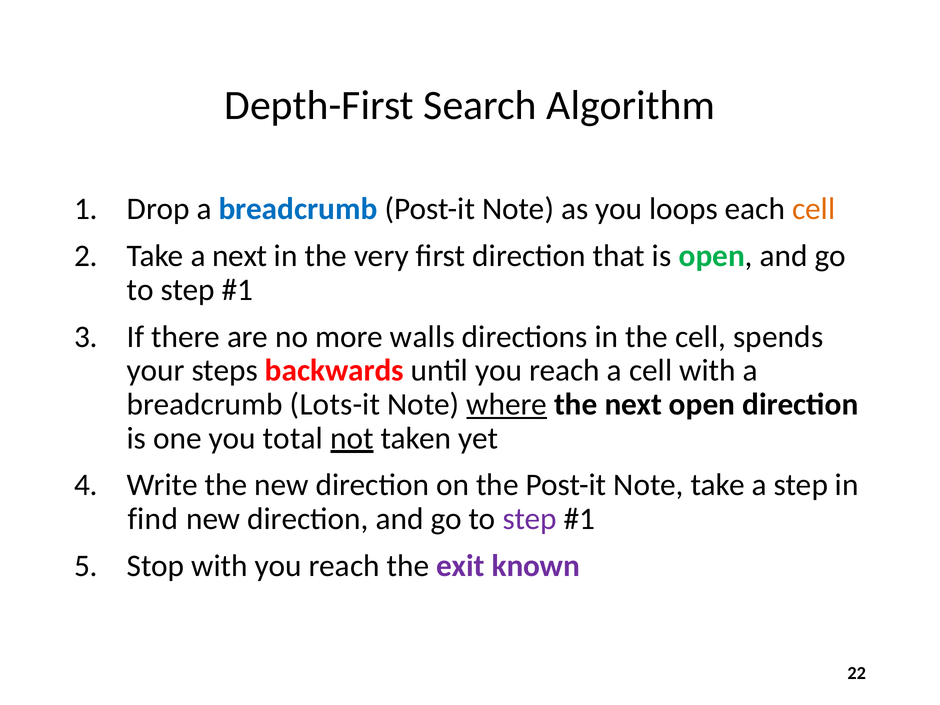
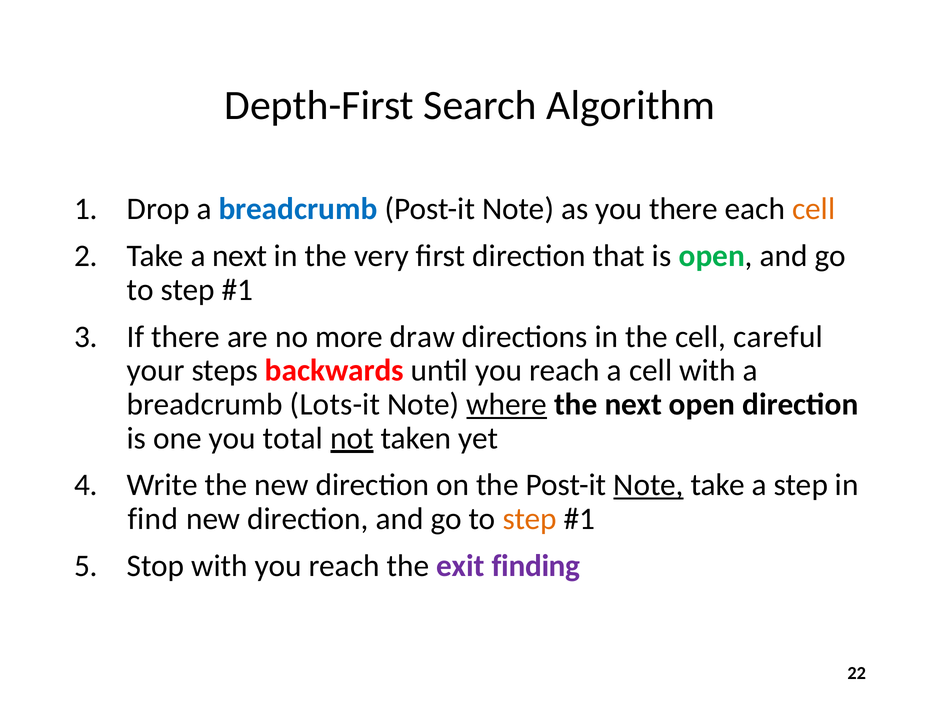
you loops: loops -> there
walls: walls -> draw
spends: spends -> careful
Note at (649, 485) underline: none -> present
step at (530, 519) colour: purple -> orange
known: known -> finding
